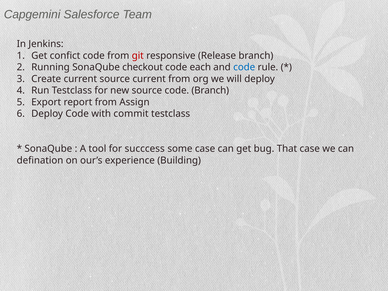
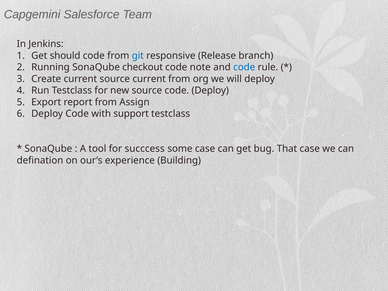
confict: confict -> should
git colour: red -> blue
each: each -> note
code Branch: Branch -> Deploy
commit: commit -> support
